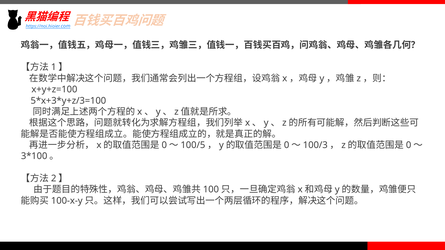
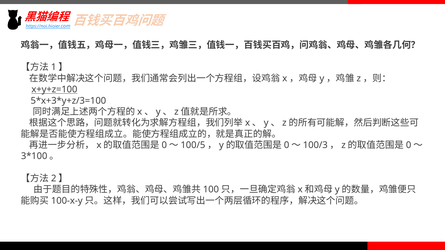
x+y+z=100 underline: none -> present
